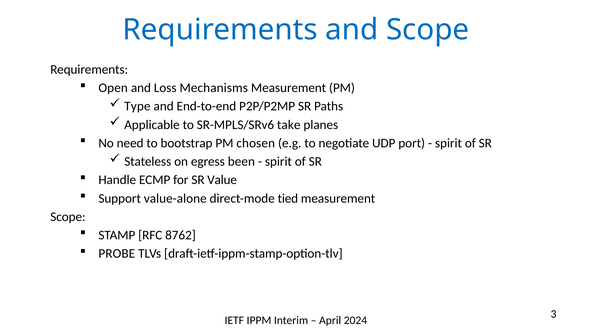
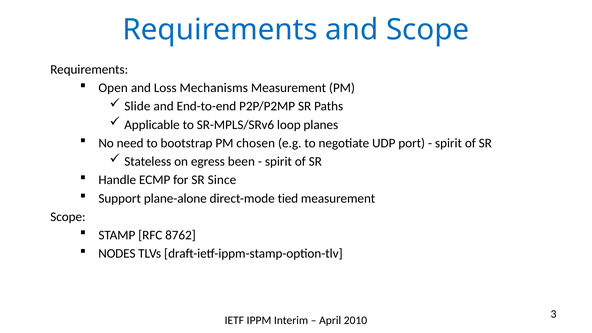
Type: Type -> Slide
take: take -> loop
Value: Value -> Since
value-alone: value-alone -> plane-alone
PROBE: PROBE -> NODES
2024: 2024 -> 2010
